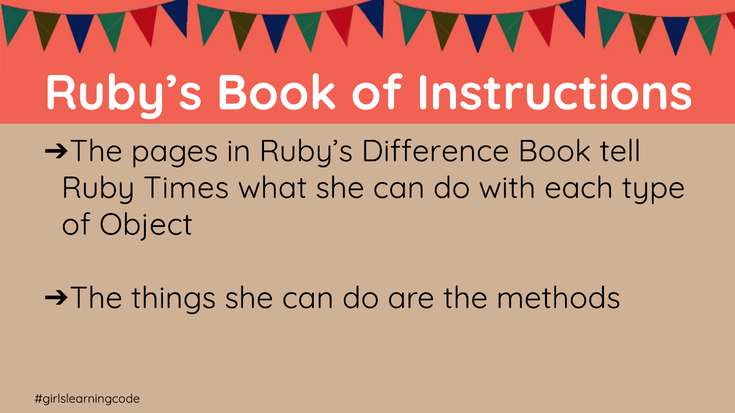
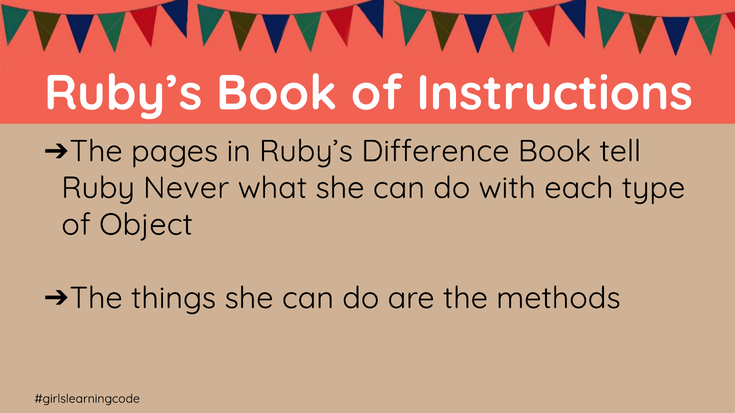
Times: Times -> Never
